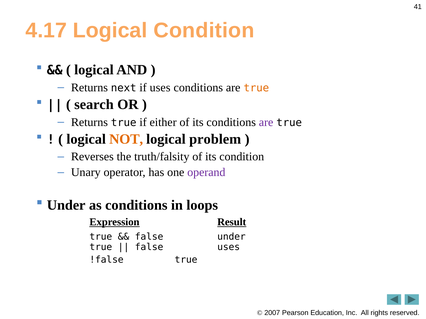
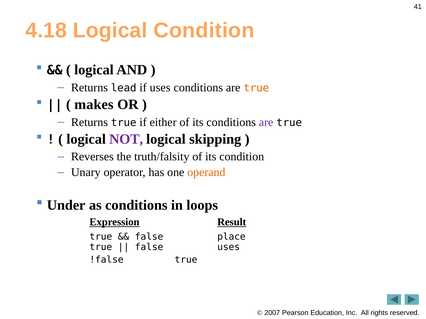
4.17: 4.17 -> 4.18
next: next -> lead
search: search -> makes
NOT colour: orange -> purple
problem: problem -> skipping
operand colour: purple -> orange
false under: under -> place
